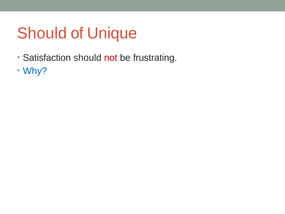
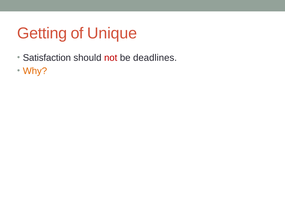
Should at (42, 33): Should -> Getting
frustrating: frustrating -> deadlines
Why colour: blue -> orange
